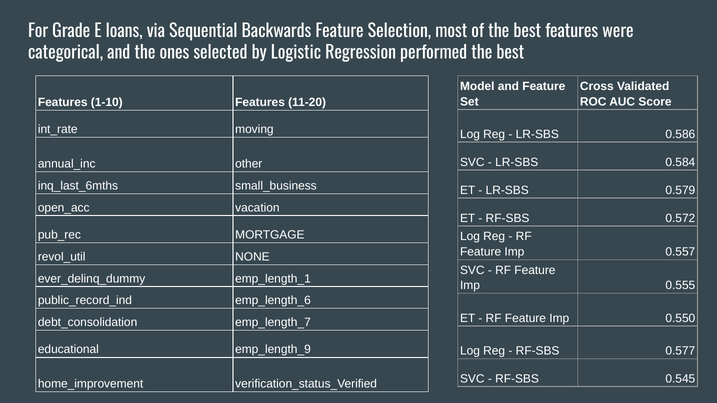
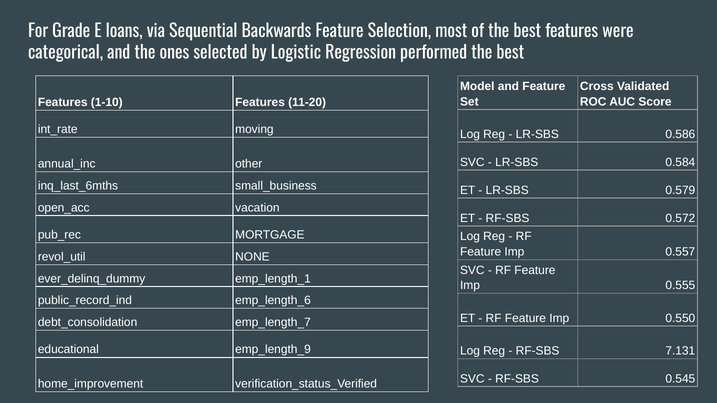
0.577: 0.577 -> 7.131
